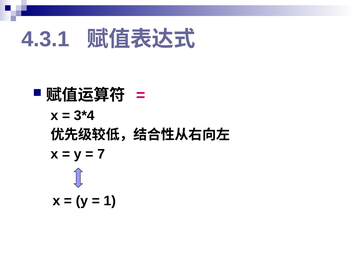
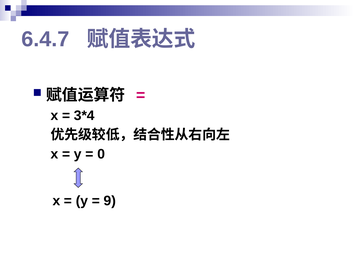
4.3.1: 4.3.1 -> 6.4.7
7: 7 -> 0
1: 1 -> 9
